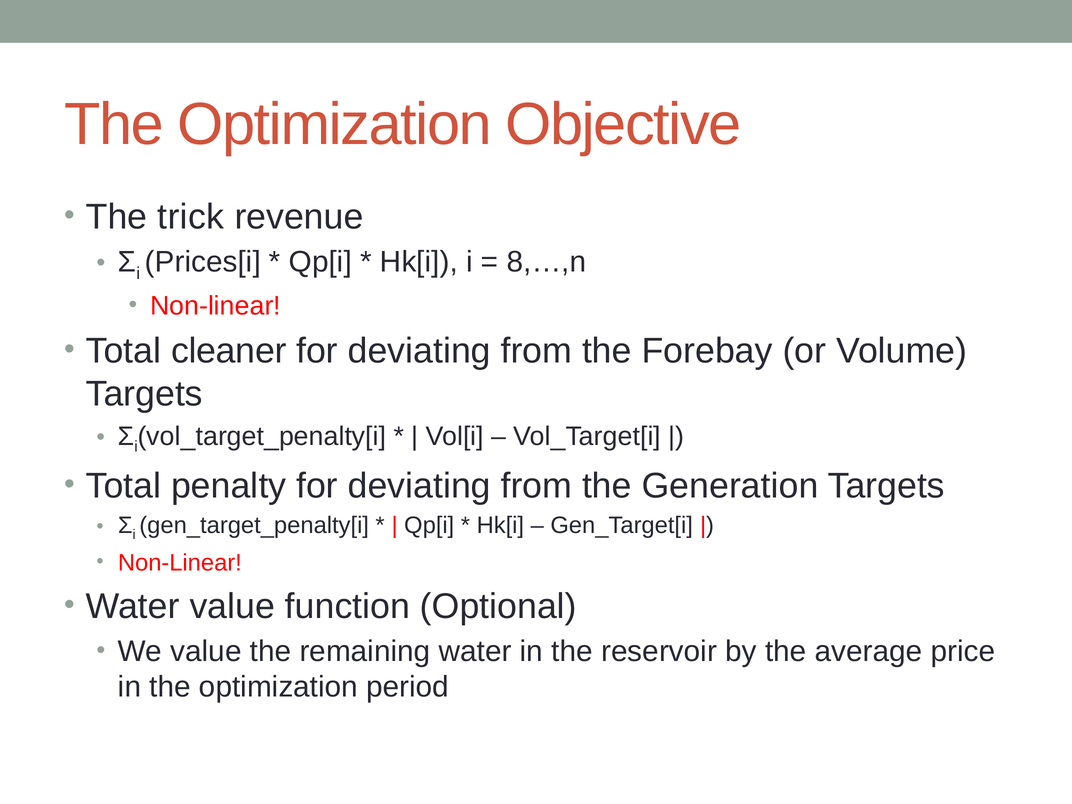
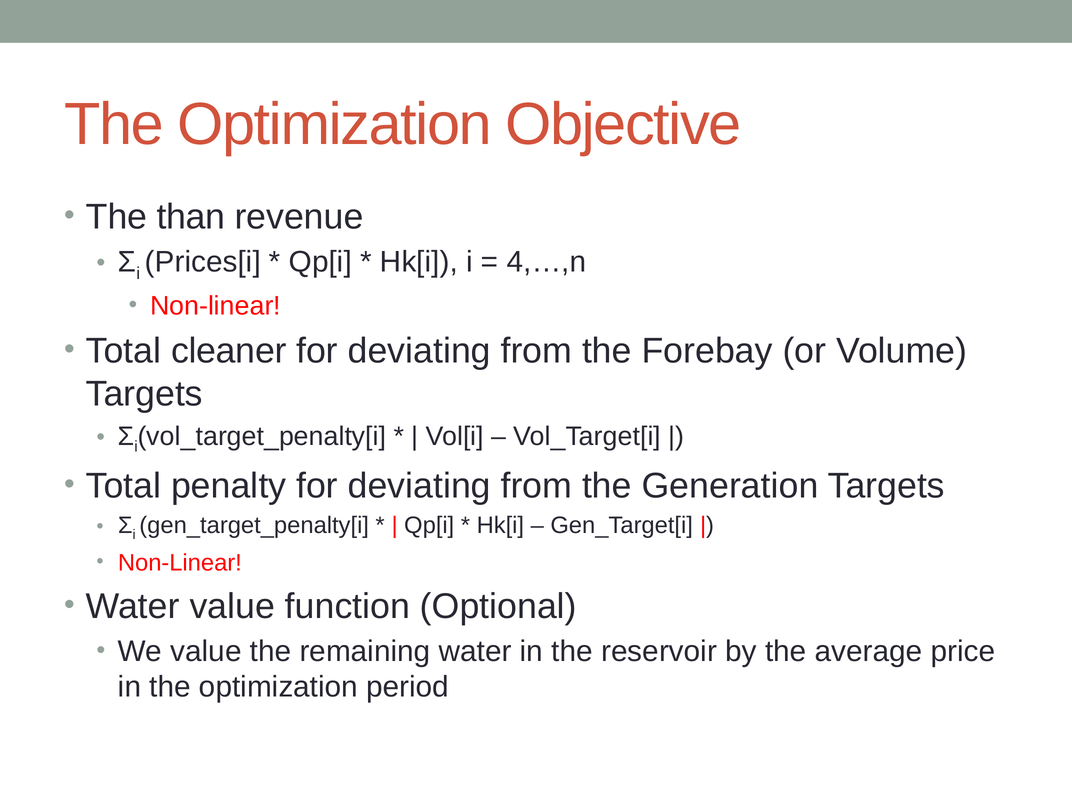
trick: trick -> than
8,…,n: 8,…,n -> 4,…,n
